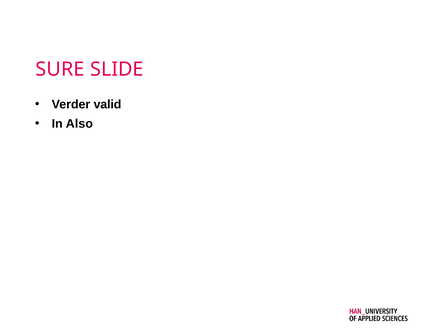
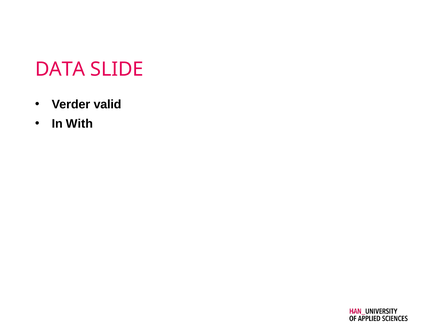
SURE: SURE -> DATA
Also: Also -> With
